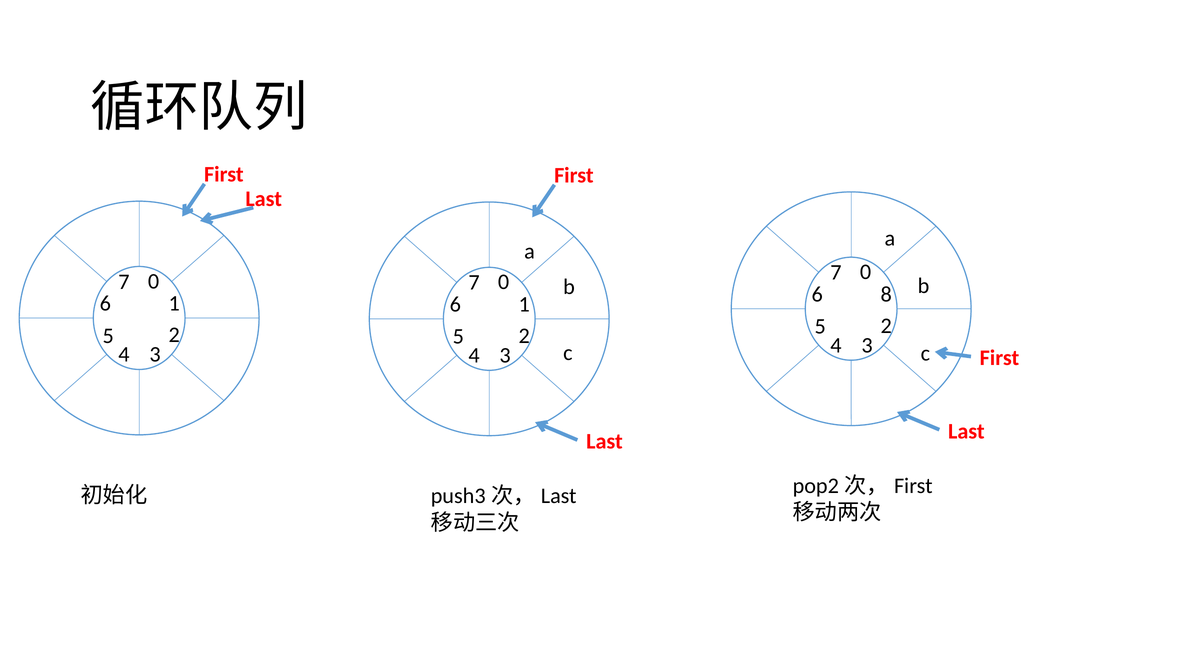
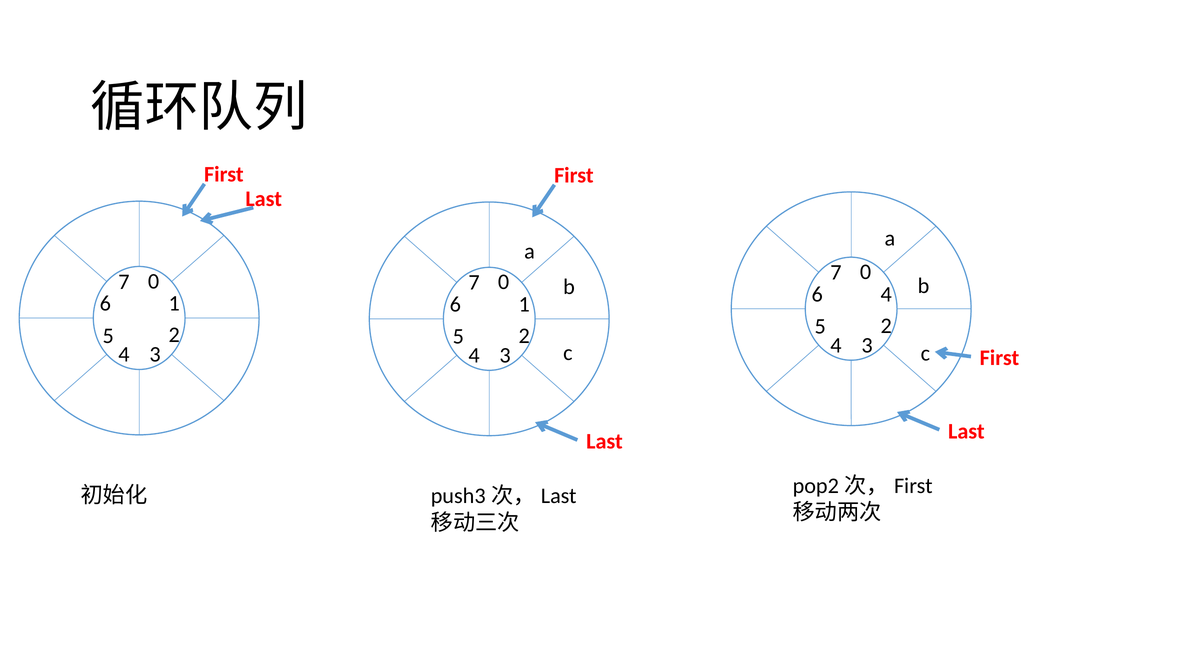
6 8: 8 -> 4
